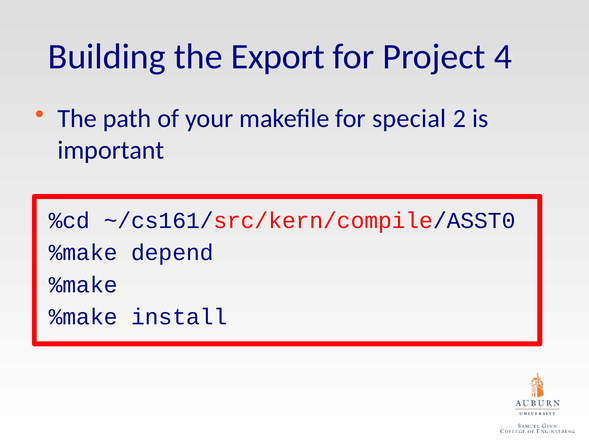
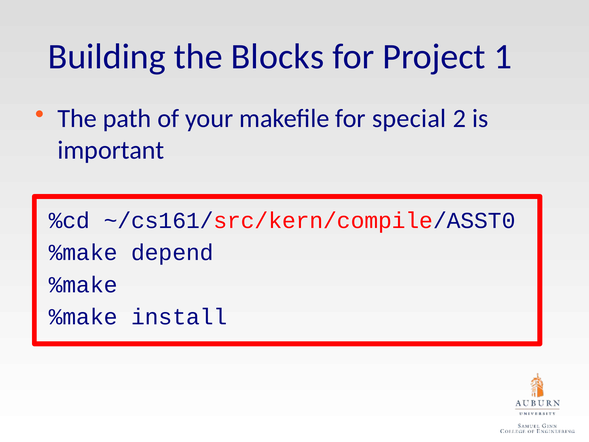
Export: Export -> Blocks
4: 4 -> 1
